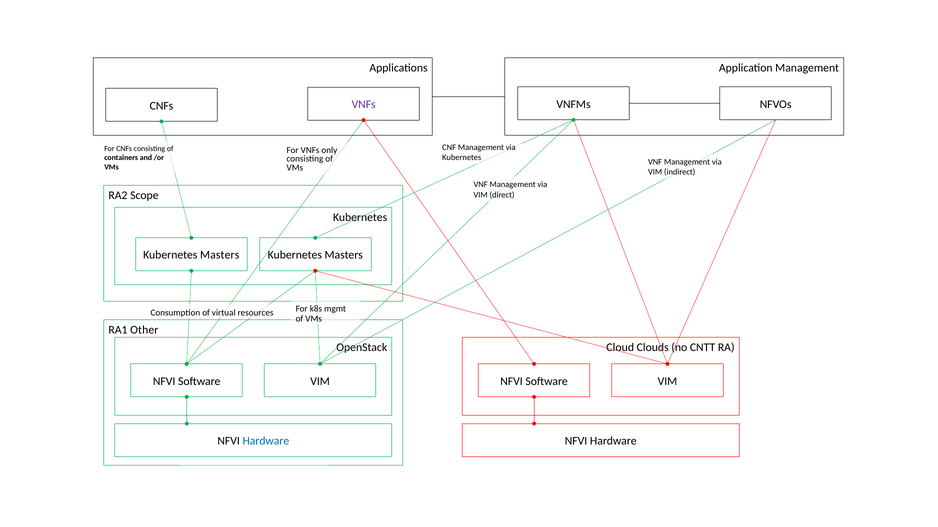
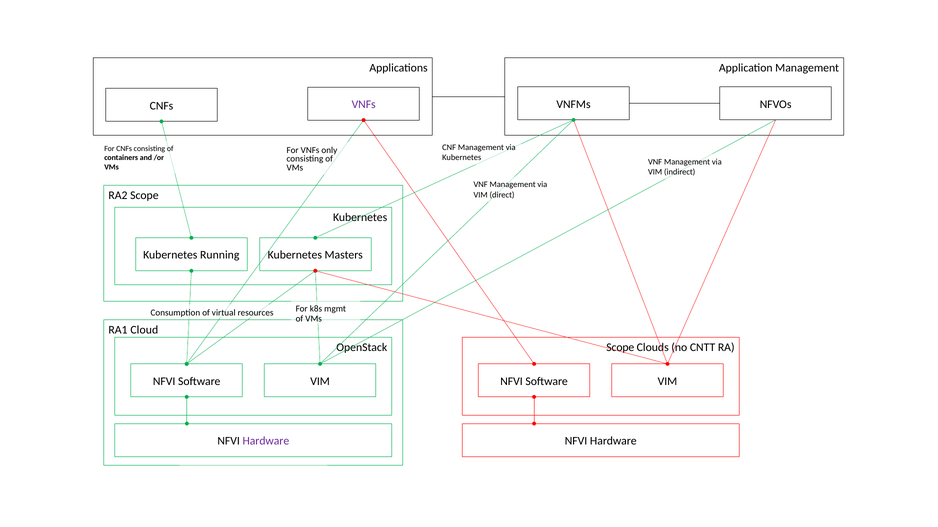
Masters at (220, 255): Masters -> Running
Other: Other -> Cloud
Cloud at (620, 348): Cloud -> Scope
Hardware at (266, 441) colour: blue -> purple
